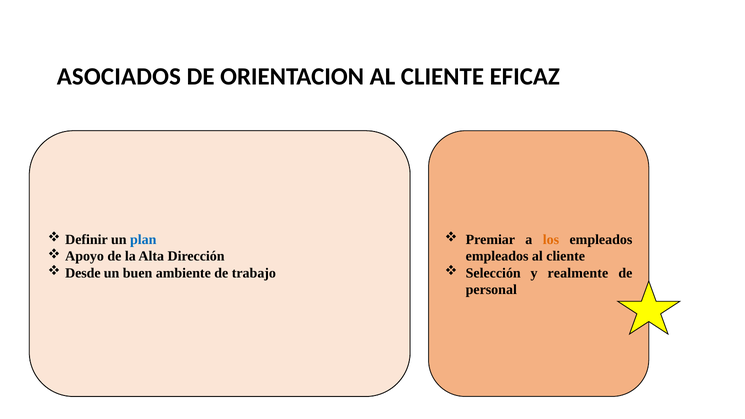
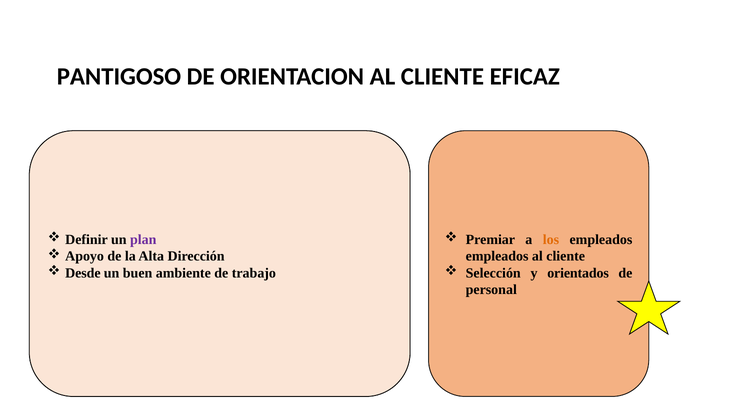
ASOCIADOS: ASOCIADOS -> PANTIGOSO
plan at (143, 239) colour: blue -> purple
realmente: realmente -> orientados
